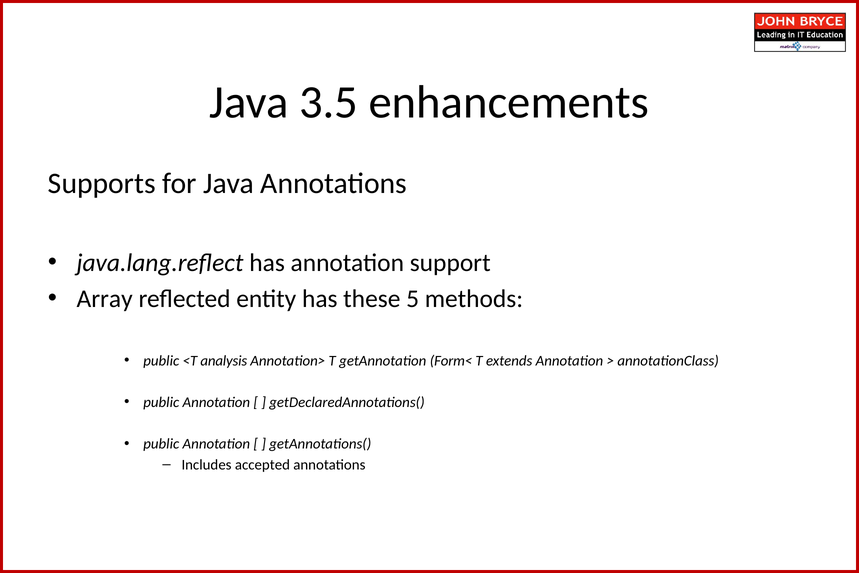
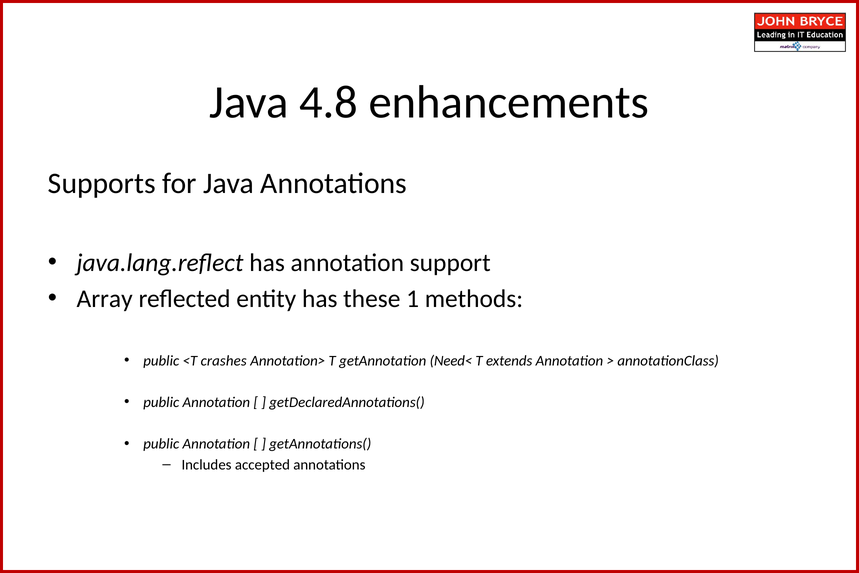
3.5: 3.5 -> 4.8
5: 5 -> 1
analysis: analysis -> crashes
Form<: Form< -> Need<
